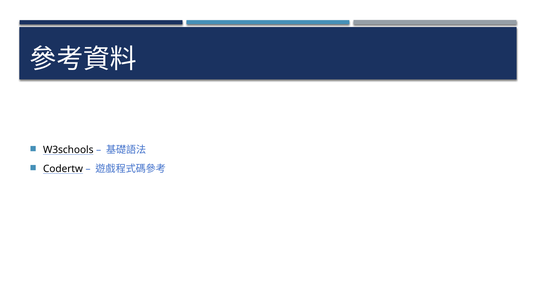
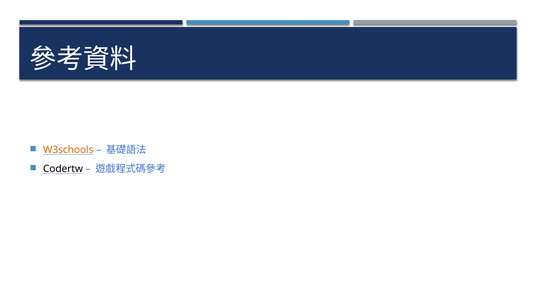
W3schools colour: black -> orange
